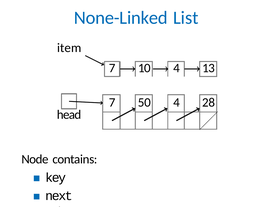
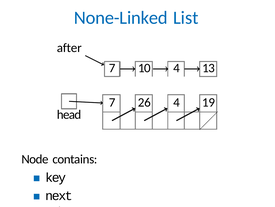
item: item -> after
50: 50 -> 26
28: 28 -> 19
